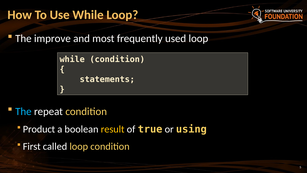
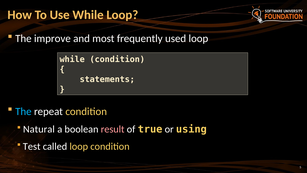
Product: Product -> Natural
result colour: yellow -> pink
First: First -> Test
